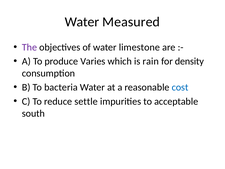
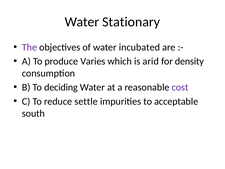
Measured: Measured -> Stationary
limestone: limestone -> incubated
rain: rain -> arid
bacteria: bacteria -> deciding
cost colour: blue -> purple
